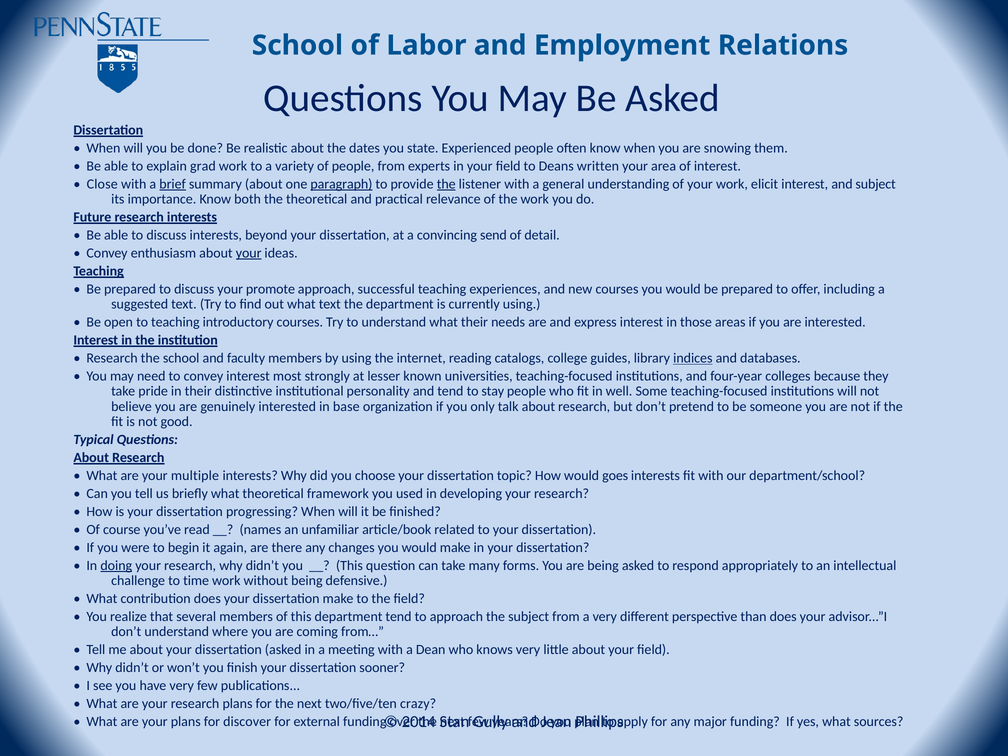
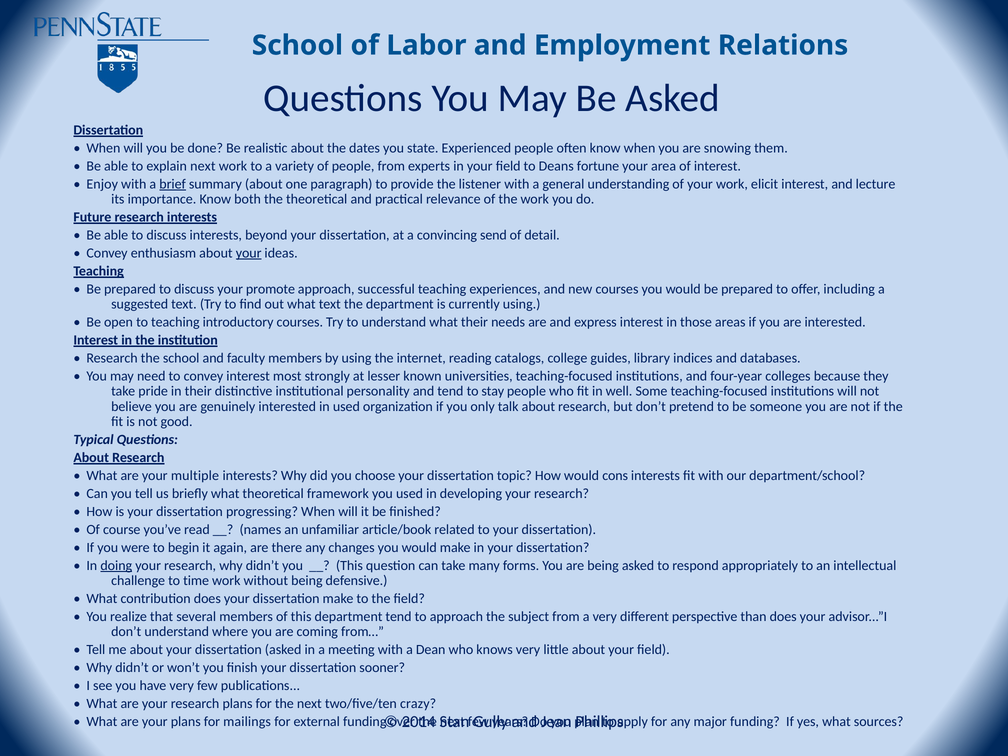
explain grad: grad -> next
written: written -> fortune
Close: Close -> Enjoy
paragraph underline: present -> none
the at (446, 184) underline: present -> none
and subject: subject -> lecture
indices underline: present -> none
in base: base -> used
goes: goes -> cons
discover: discover -> mailings
